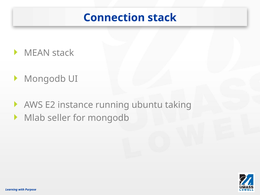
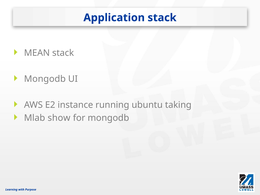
Connection: Connection -> Application
seller: seller -> show
